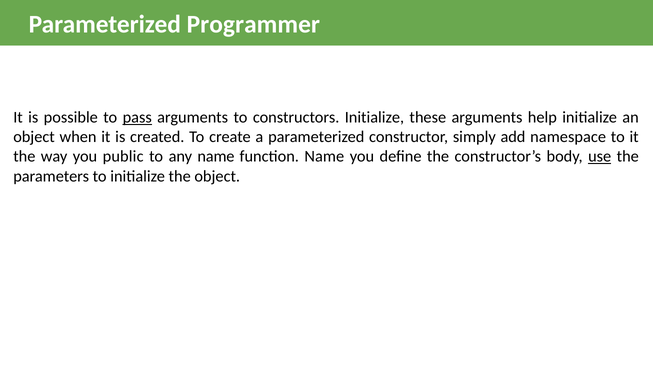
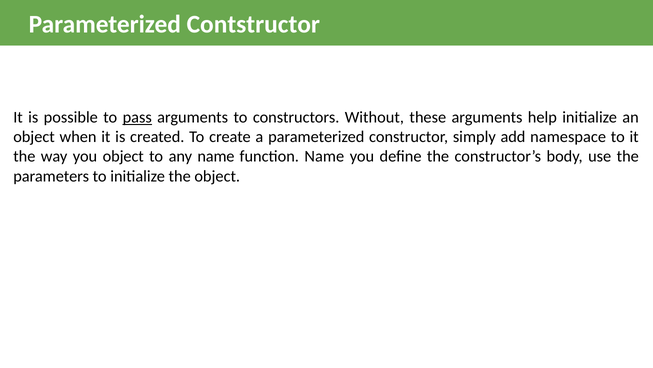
Programmer: Programmer -> Contstructor
constructors Initialize: Initialize -> Without
you public: public -> object
use underline: present -> none
